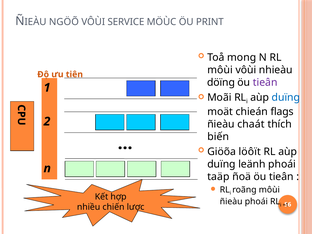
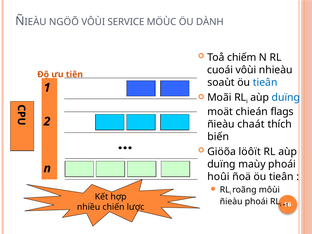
PRINT: PRINT -> DÀNH
mong: mong -> chiếm
môùi at (220, 70): môùi -> cuoái
döïng: döïng -> soaùt
tieân at (265, 82) colour: purple -> blue
leänh: leänh -> maùy
taäp: taäp -> hoûi
